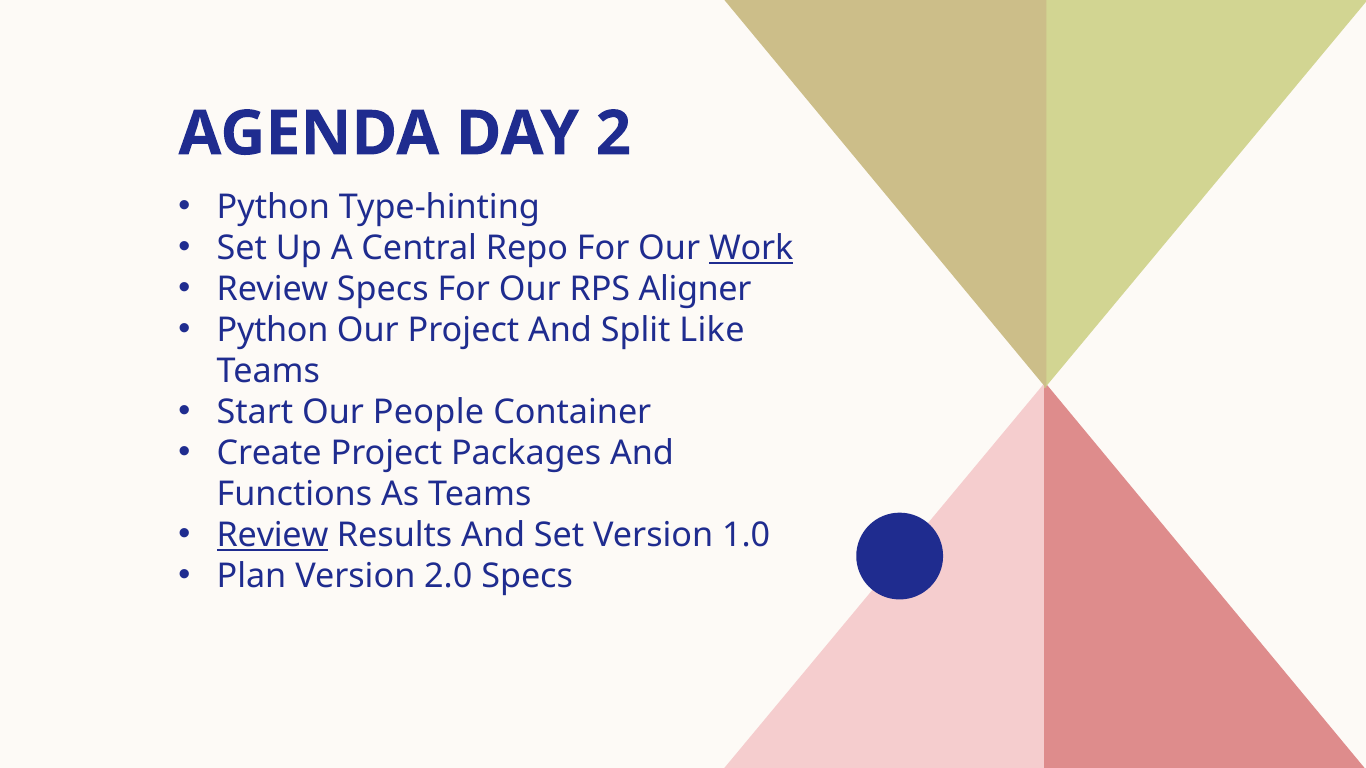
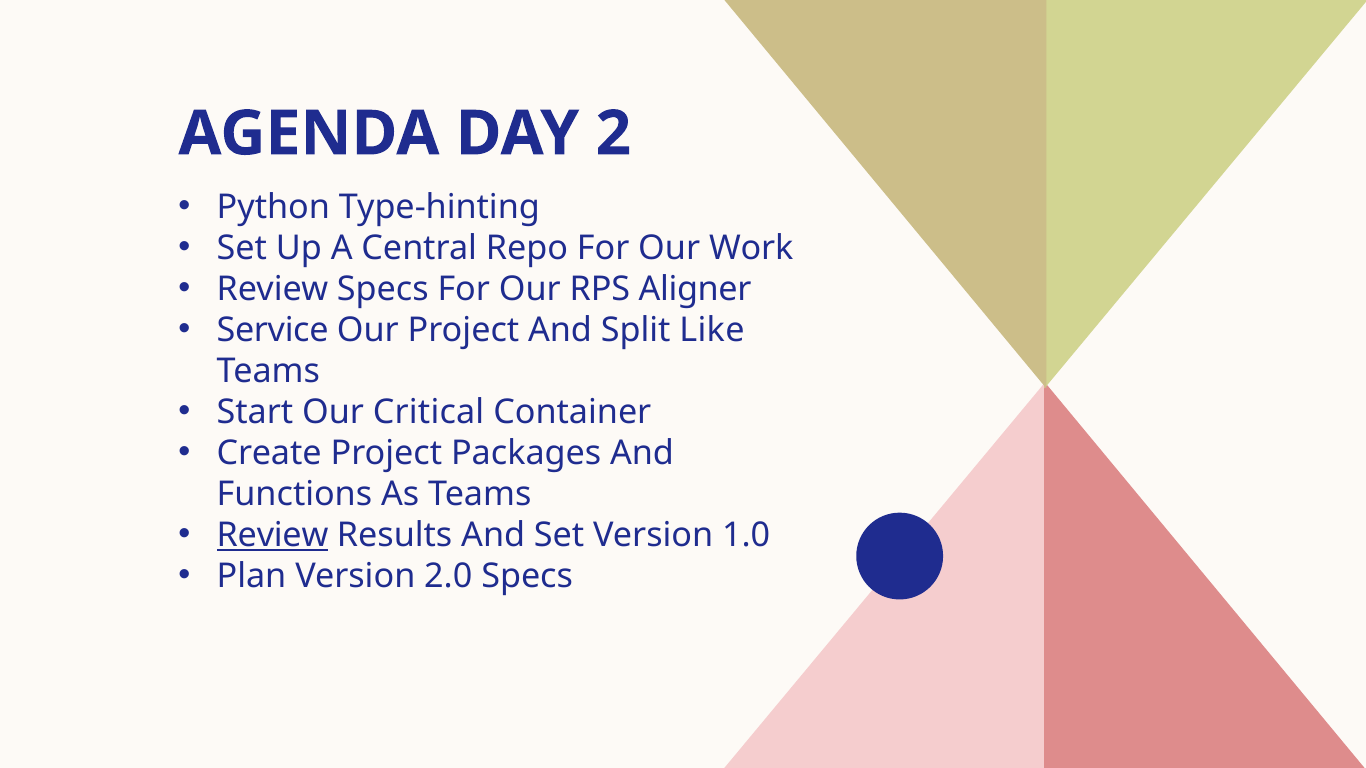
Work underline: present -> none
Python at (273, 331): Python -> Service
People: People -> Critical
